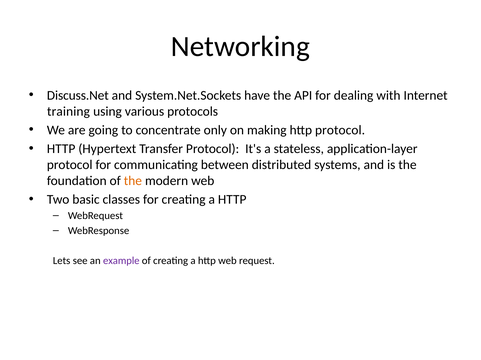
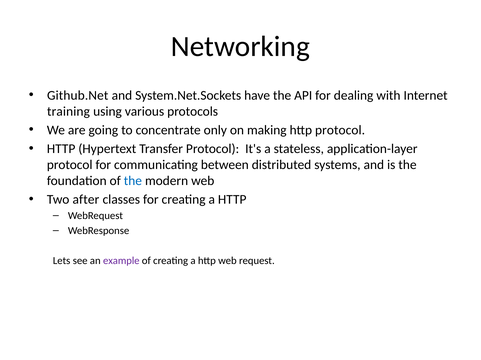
Discuss.Net: Discuss.Net -> Github.Net
the at (133, 181) colour: orange -> blue
basic: basic -> after
